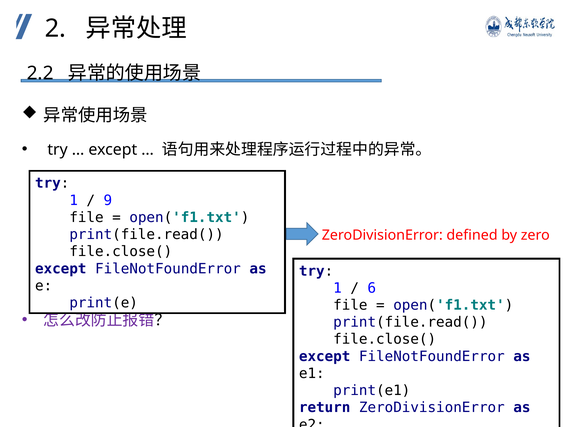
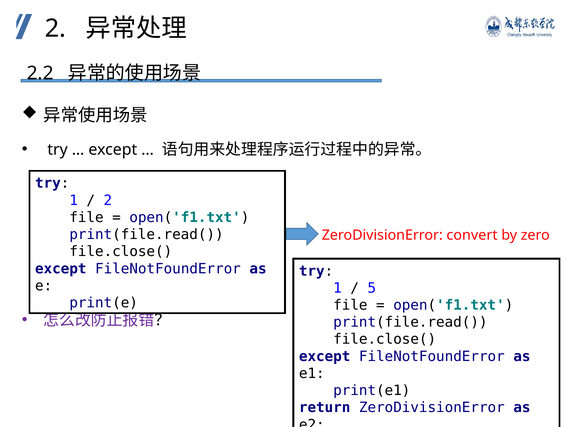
9 at (108, 201): 9 -> 2
defined: defined -> convert
6: 6 -> 5
